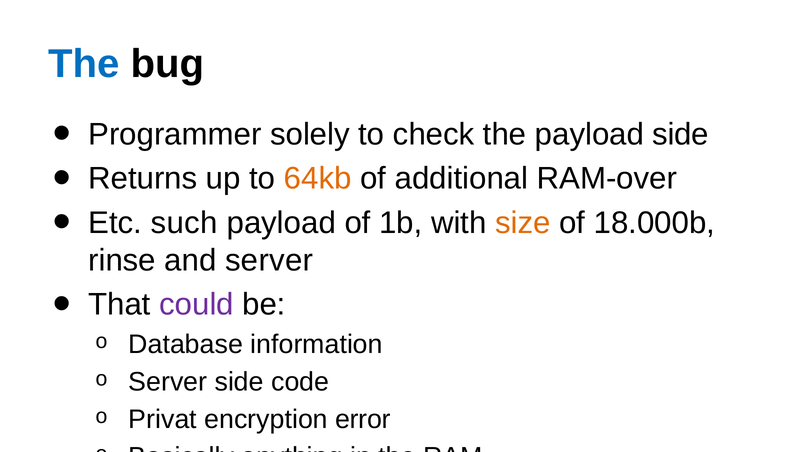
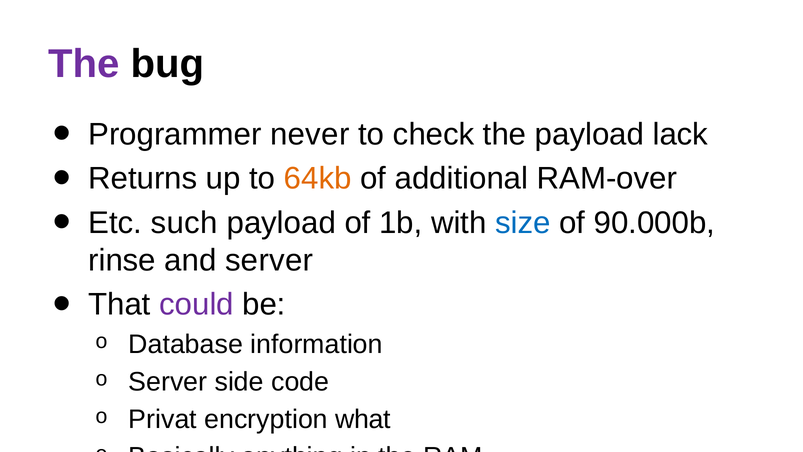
The at (84, 64) colour: blue -> purple
solely: solely -> never
payload side: side -> lack
size colour: orange -> blue
18.000b: 18.000b -> 90.000b
error: error -> what
